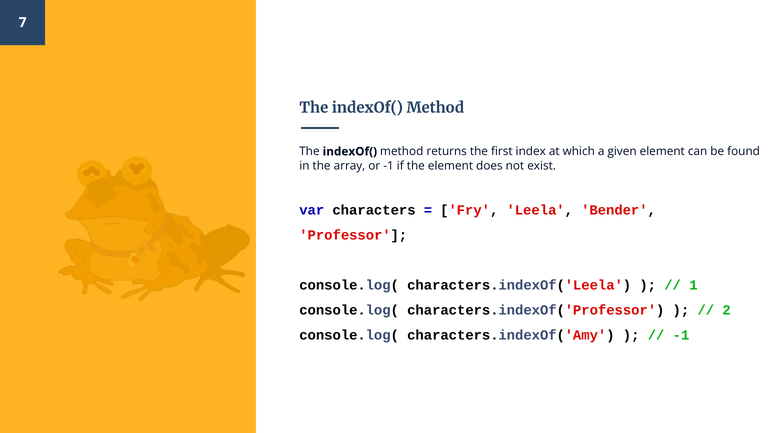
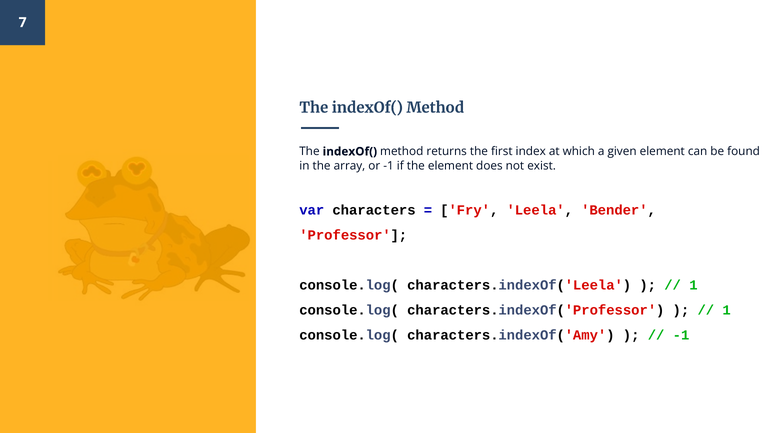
2 at (727, 310): 2 -> 1
